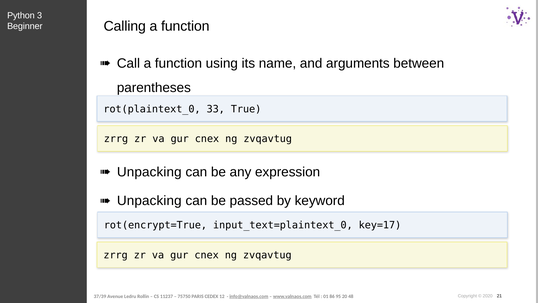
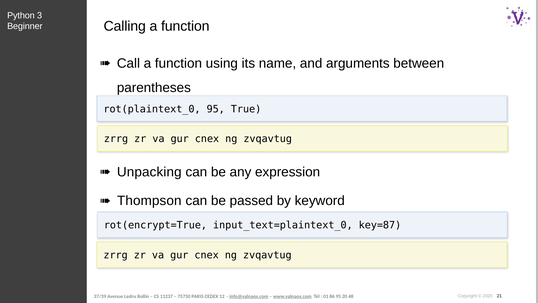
rot(plaintext_0 33: 33 -> 95
Unpacking at (149, 200): Unpacking -> Thompson
key=17: key=17 -> key=87
